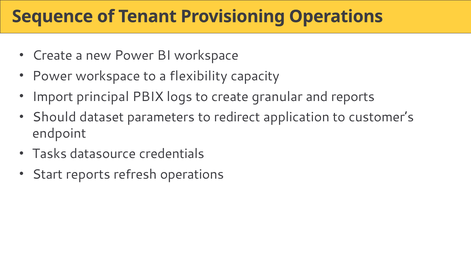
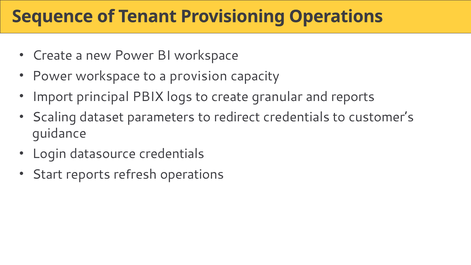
flexibility: flexibility -> provision
Should: Should -> Scaling
redirect application: application -> credentials
endpoint: endpoint -> guidance
Tasks: Tasks -> Login
